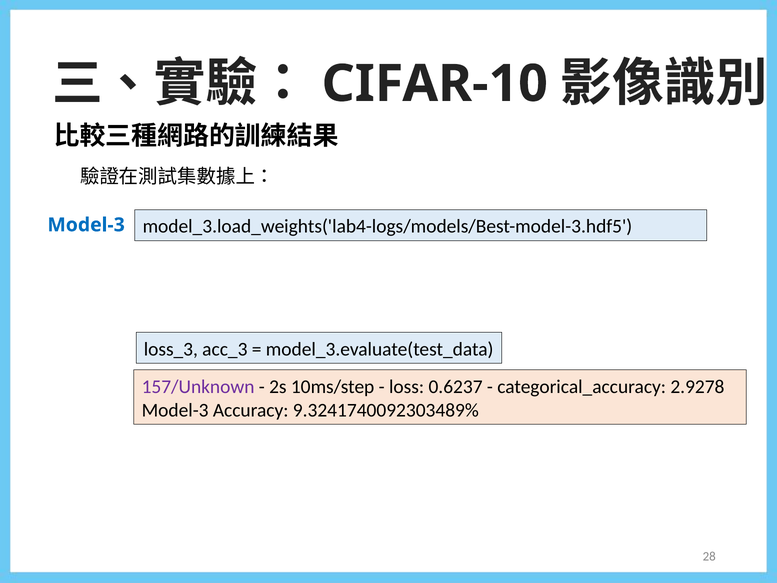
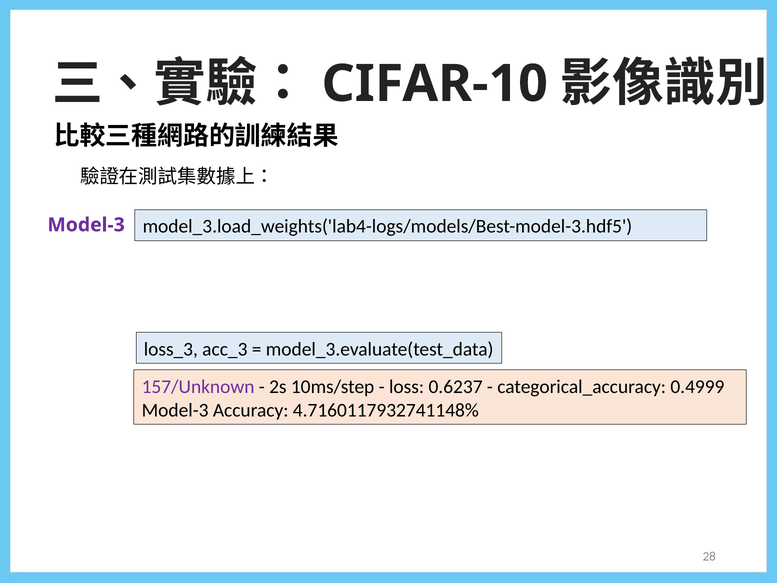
Model-3 at (86, 225) colour: blue -> purple
2.9278: 2.9278 -> 0.4999
9.3241740092303489%: 9.3241740092303489% -> 4.7160117932741148%
